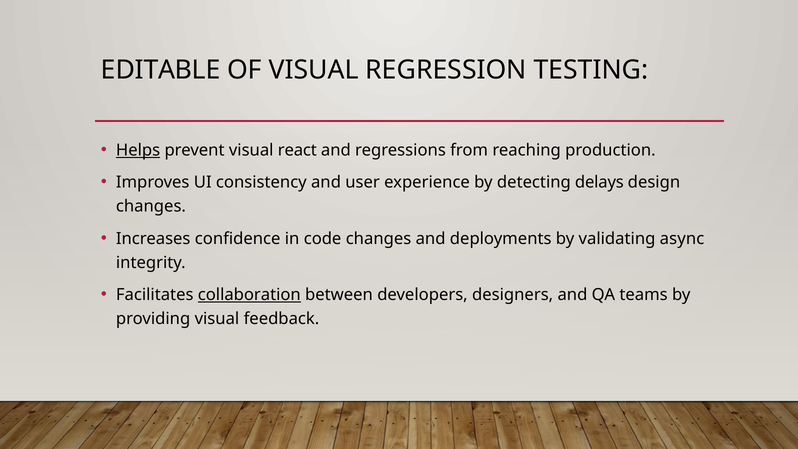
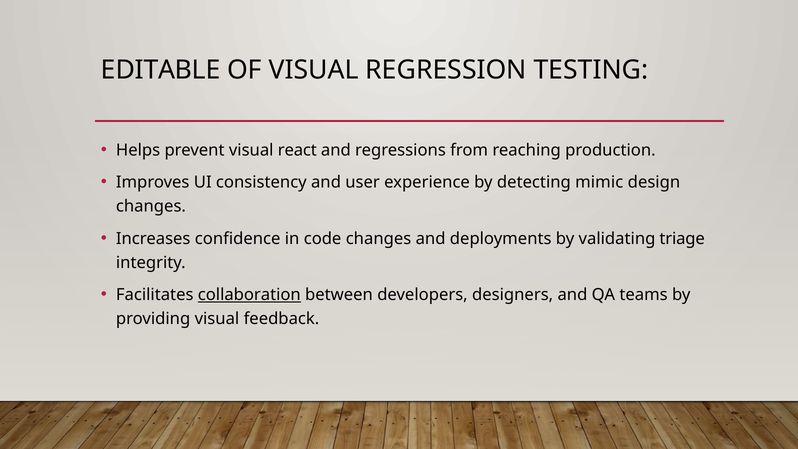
Helps underline: present -> none
delays: delays -> mimic
async: async -> triage
